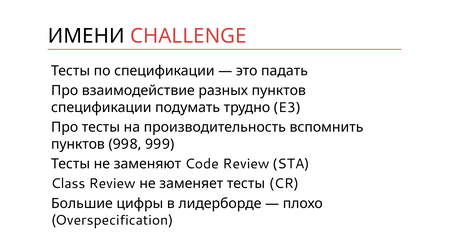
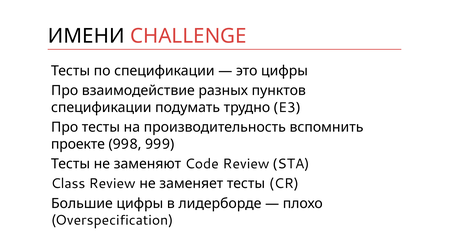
это падать: падать -> цифры
пунктов at (78, 144): пунктов -> проекте
